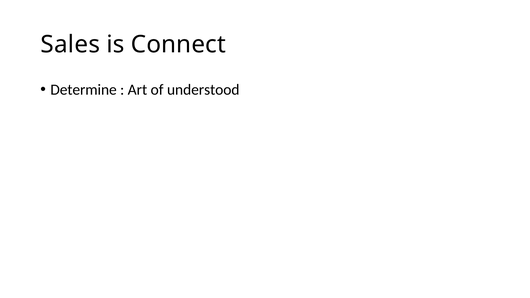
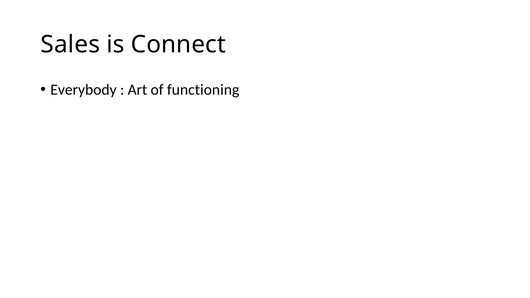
Determine: Determine -> Everybody
understood: understood -> functioning
